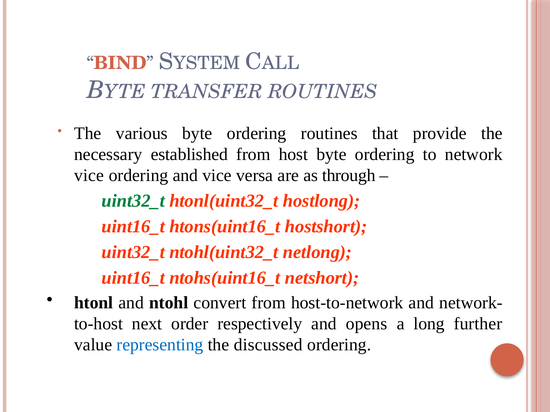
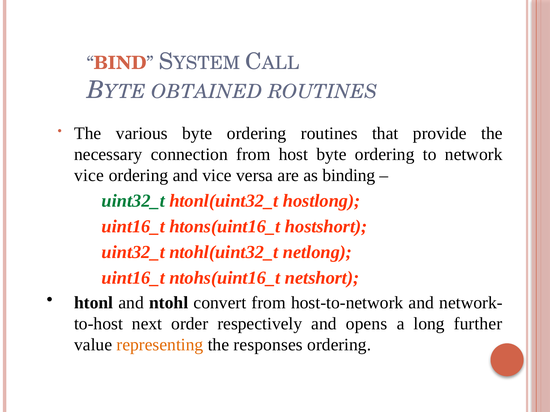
TRANSFER: TRANSFER -> OBTAINED
established: established -> connection
through: through -> binding
representing colour: blue -> orange
discussed: discussed -> responses
